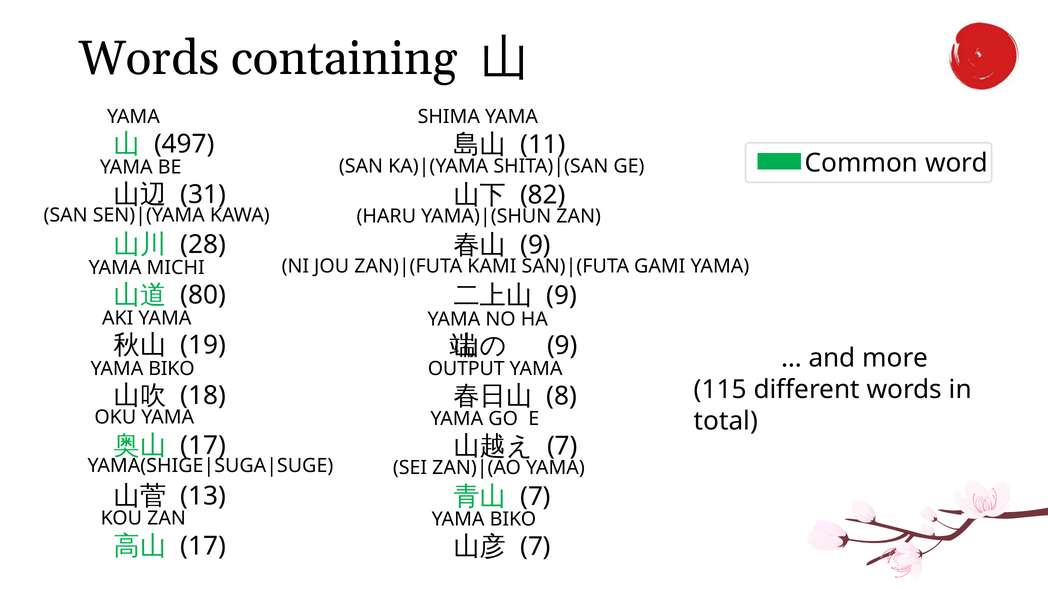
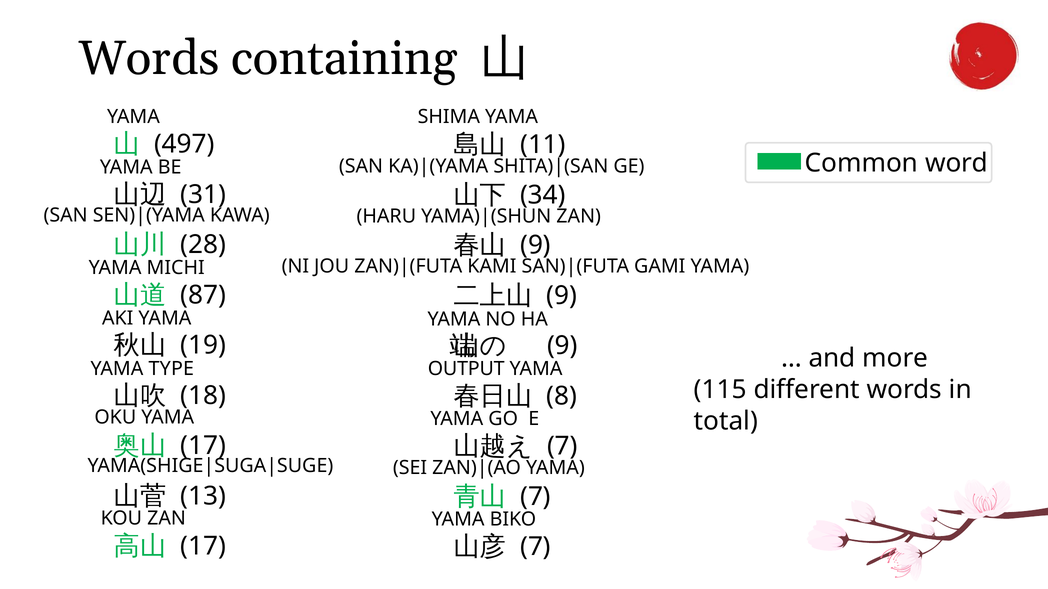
82: 82 -> 34
80: 80 -> 87
BIKO at (171, 369): BIKO -> TYPE
